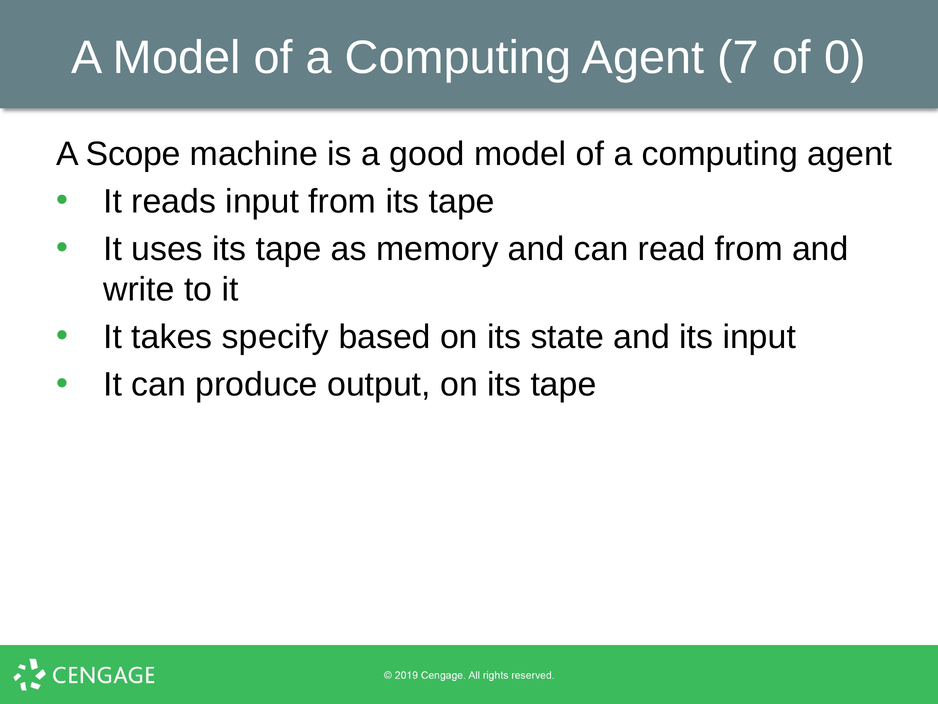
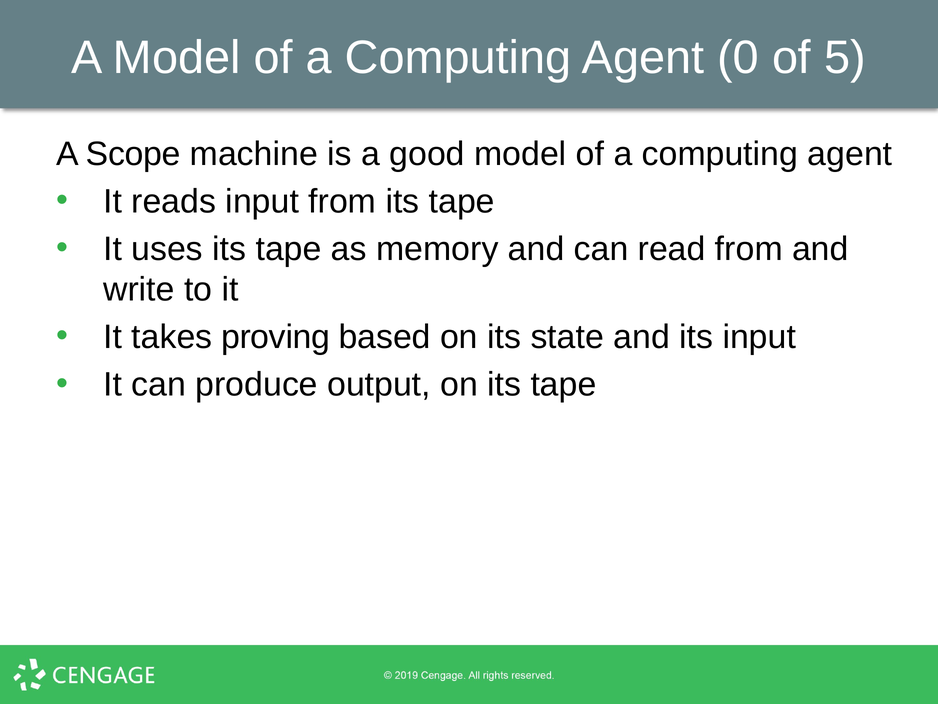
7: 7 -> 0
0: 0 -> 5
specify: specify -> proving
